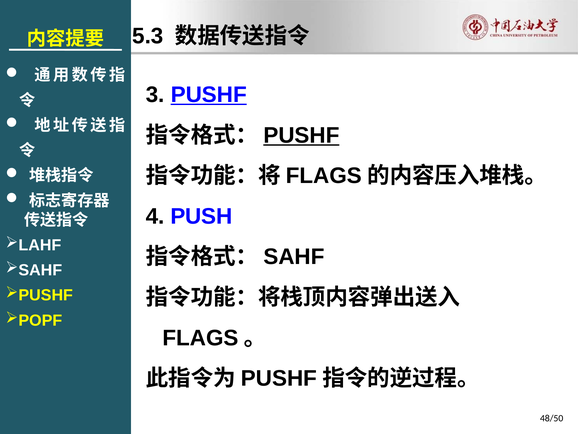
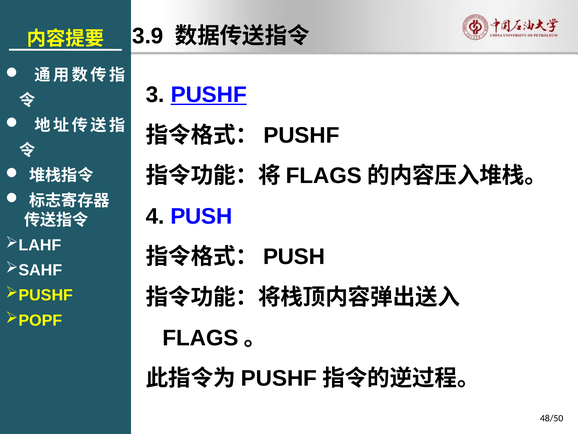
5.3: 5.3 -> 3.9
PUSHF at (301, 135) underline: present -> none
SAHF at (294, 257): SAHF -> PUSH
